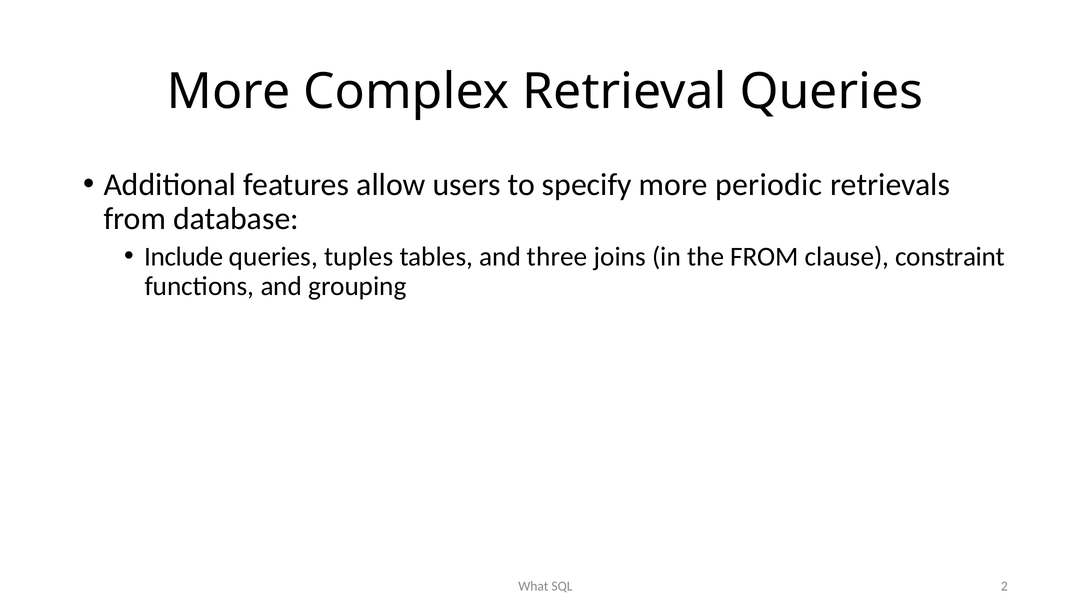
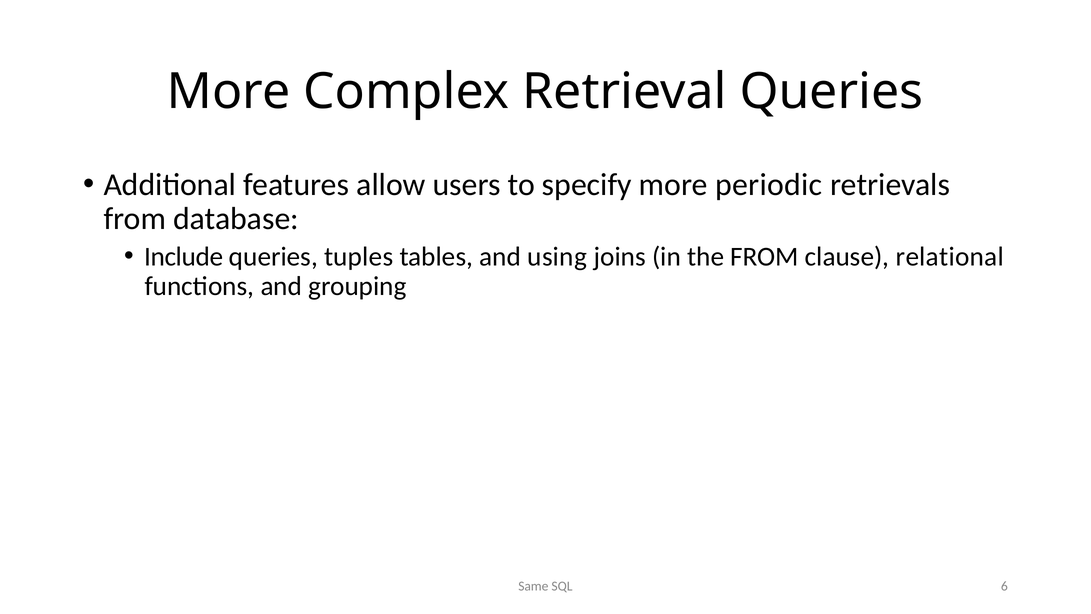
three: three -> using
constraint: constraint -> relational
What: What -> Same
2: 2 -> 6
